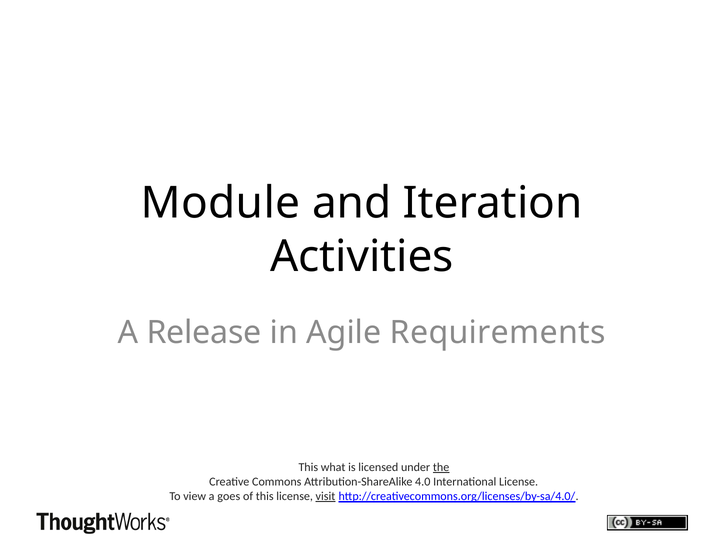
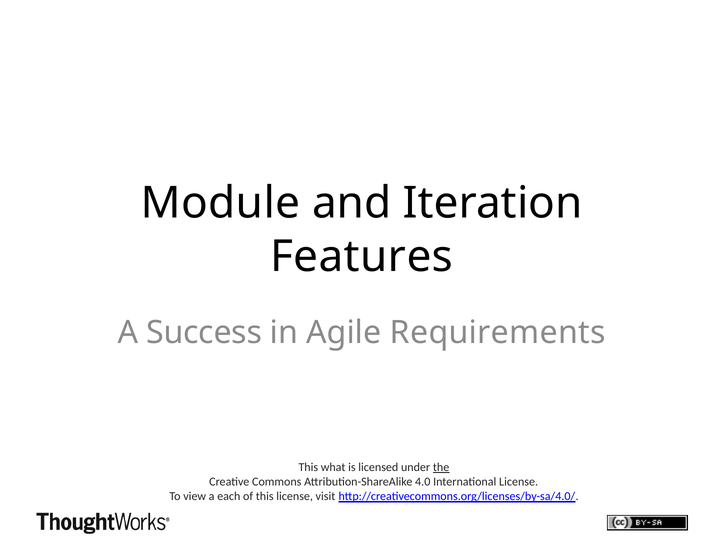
Activities: Activities -> Features
Release: Release -> Success
goes: goes -> each
visit underline: present -> none
